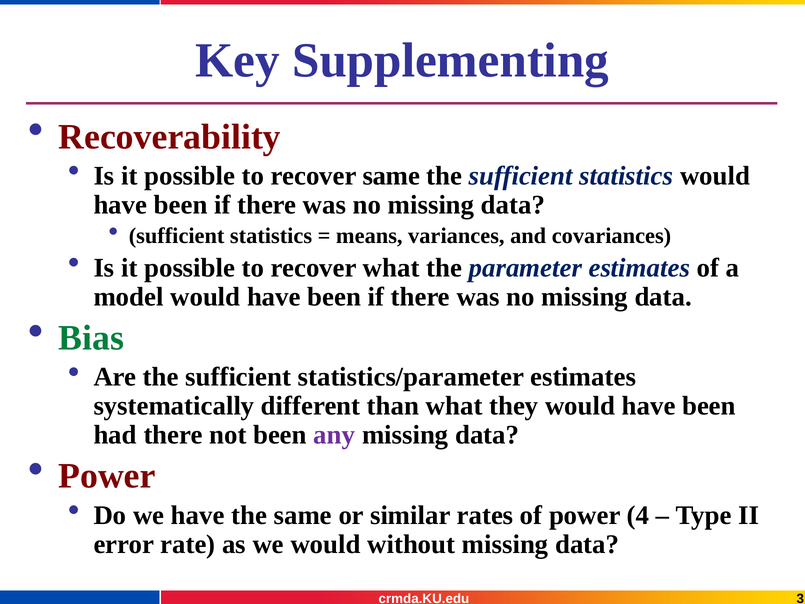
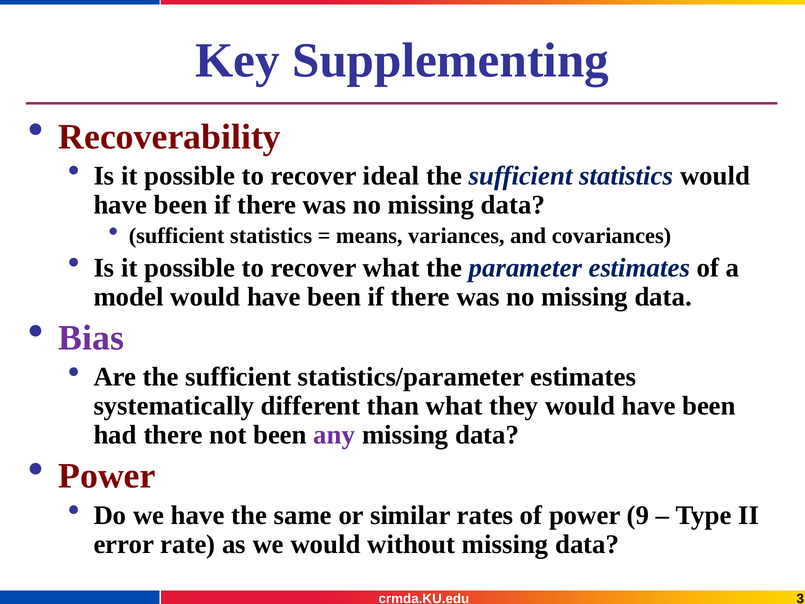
recover same: same -> ideal
Bias colour: green -> purple
4: 4 -> 9
